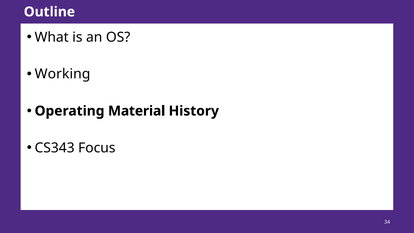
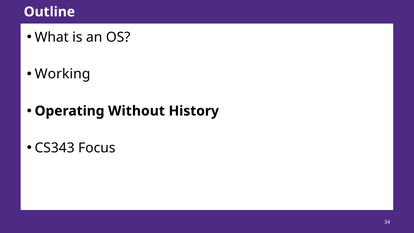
Material: Material -> Without
